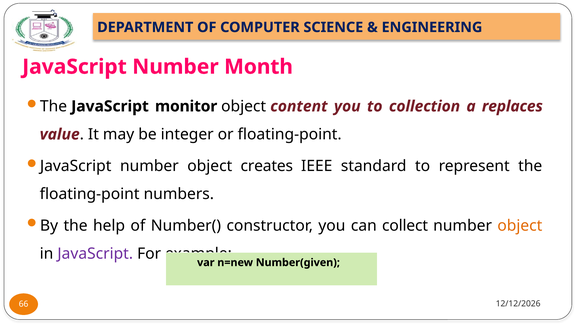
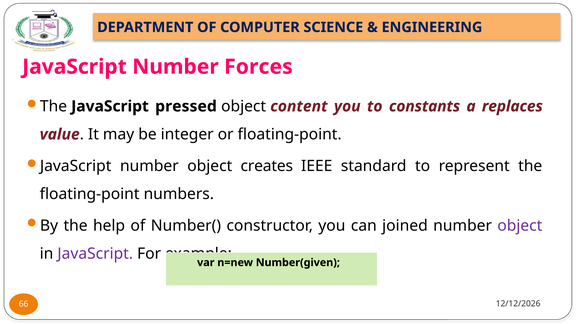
Month: Month -> Forces
monitor: monitor -> pressed
collection: collection -> constants
collect: collect -> joined
object at (520, 226) colour: orange -> purple
